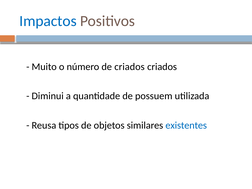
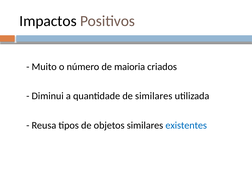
Impactos colour: blue -> black
de criados: criados -> maioria
de possuem: possuem -> similares
